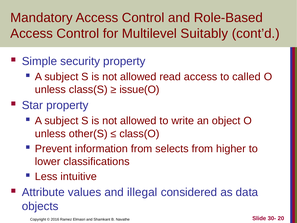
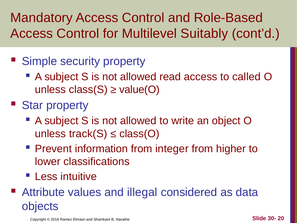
issue(O: issue(O -> value(O
other(S: other(S -> track(S
selects: selects -> integer
